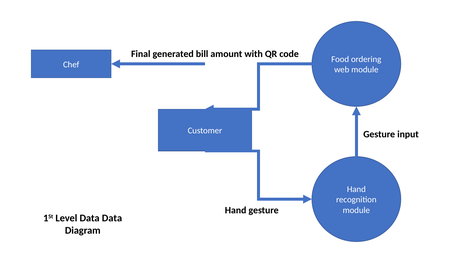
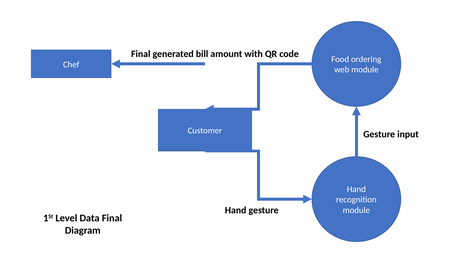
Data Data: Data -> Final
